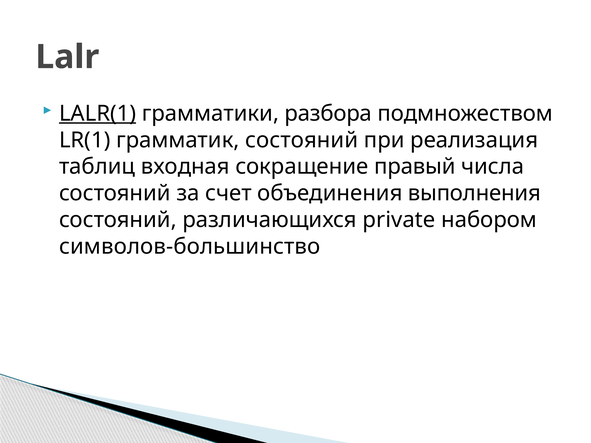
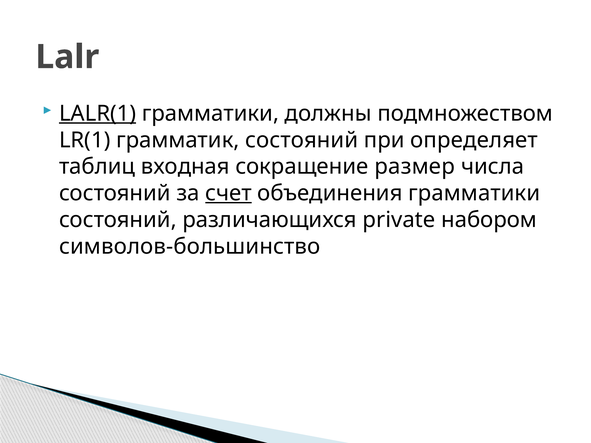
разбора: разбора -> должны
реализация: реализация -> определяет
правый: правый -> размер
счет underline: none -> present
объединения выполнения: выполнения -> грамматики
